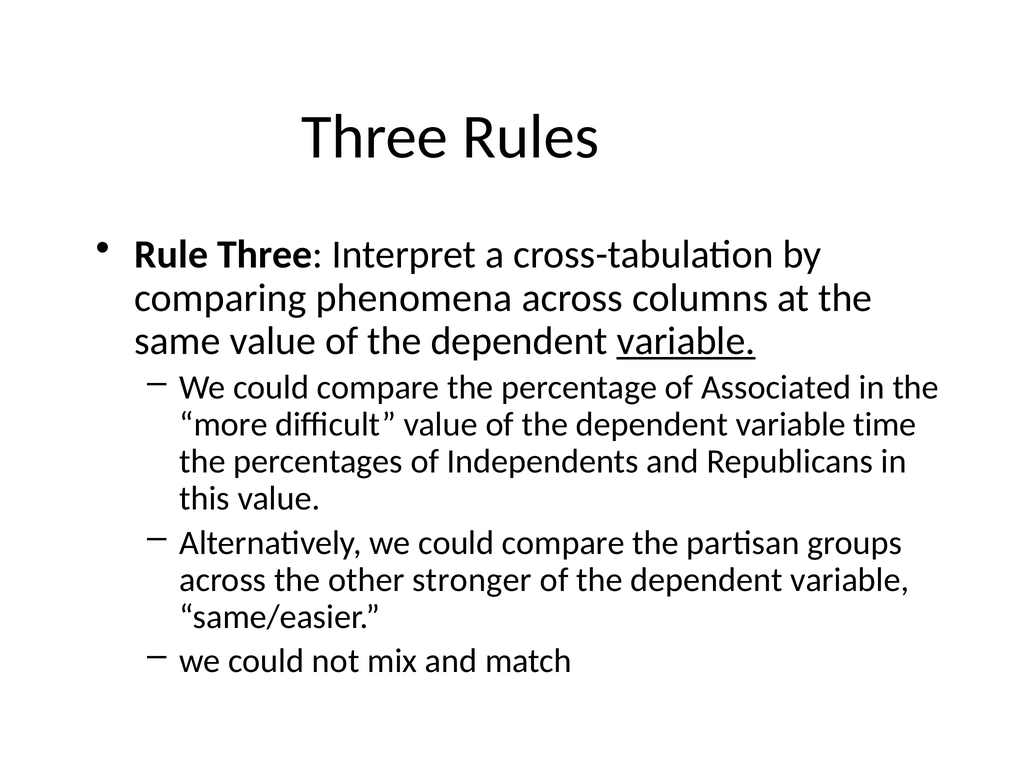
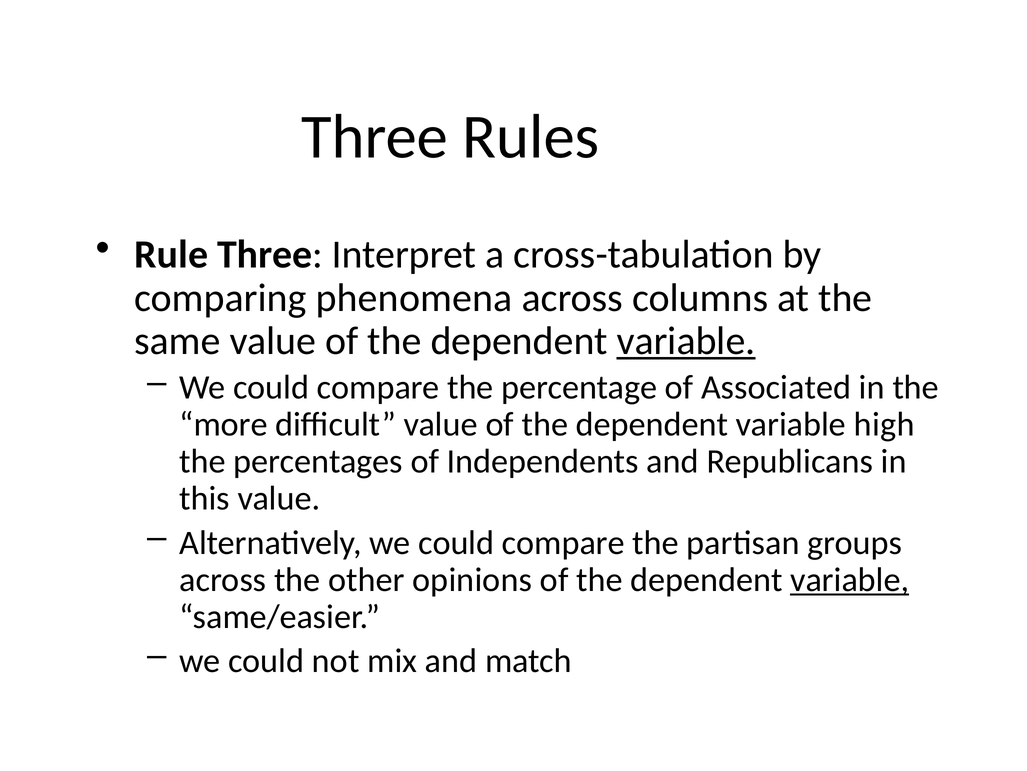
time: time -> high
stronger: stronger -> opinions
variable at (850, 579) underline: none -> present
